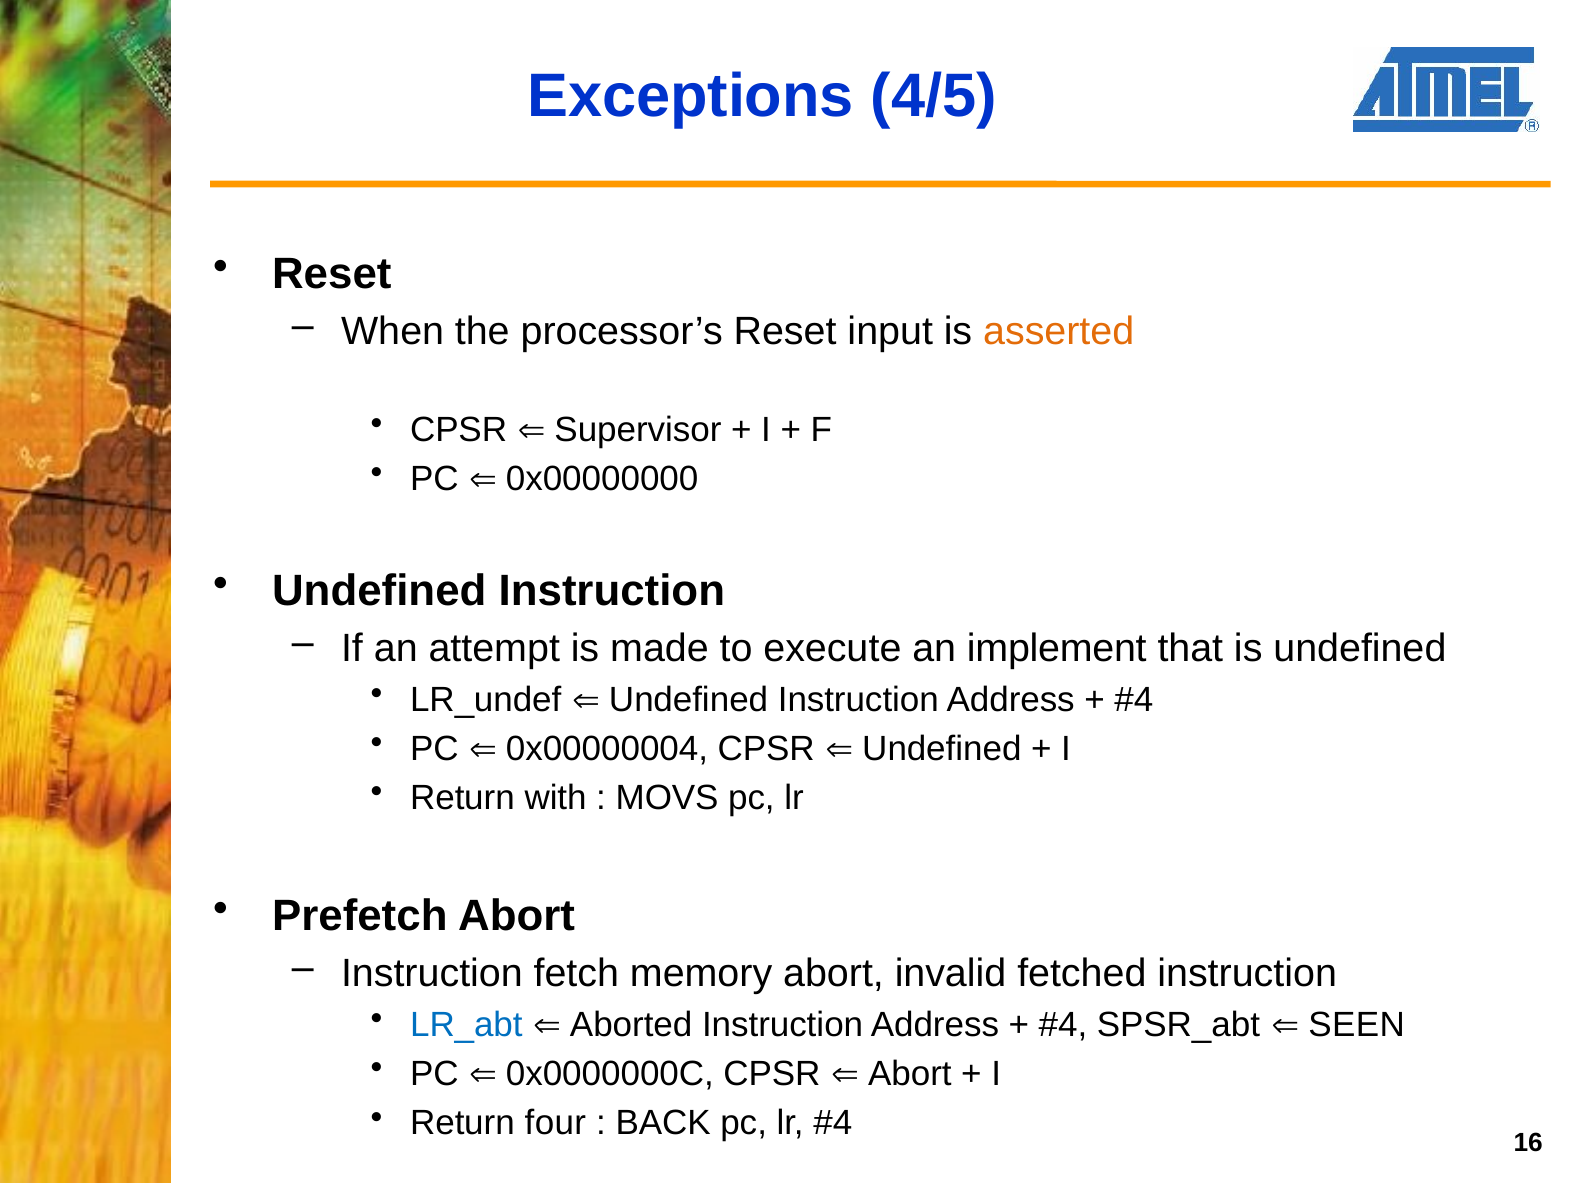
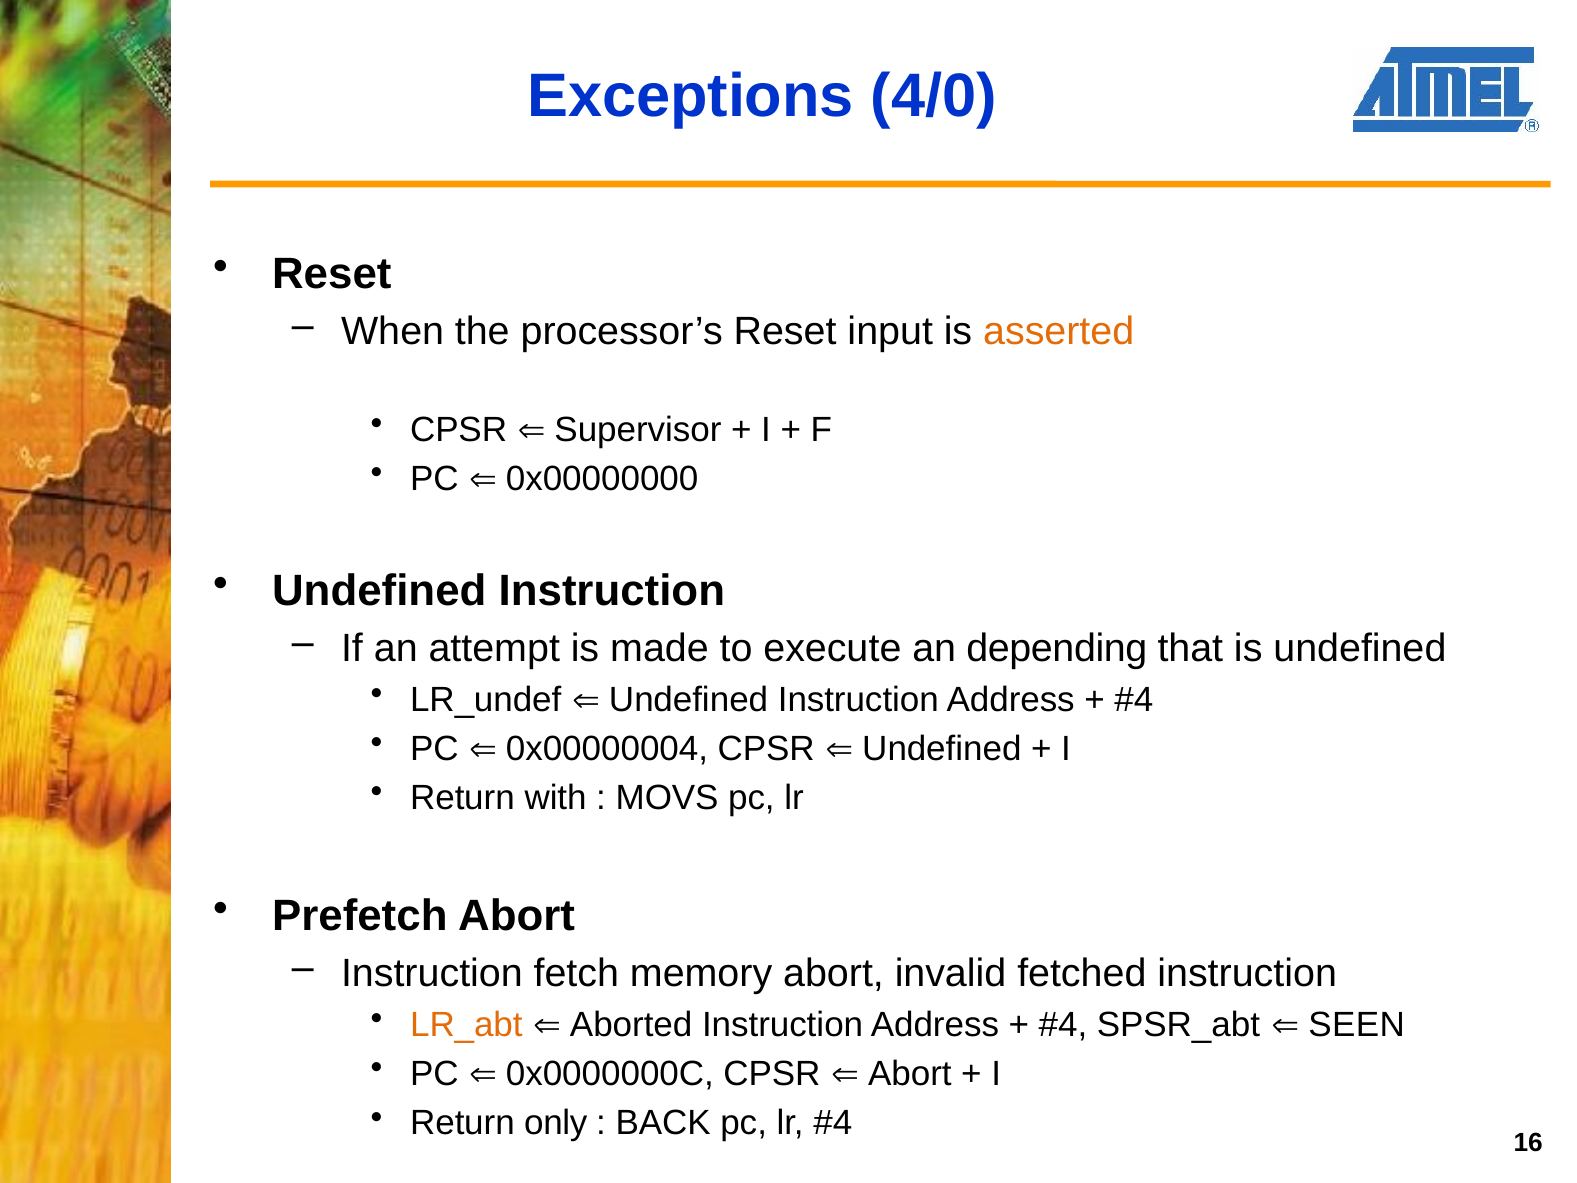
4/5: 4/5 -> 4/0
implement: implement -> depending
LR_abt colour: blue -> orange
four: four -> only
